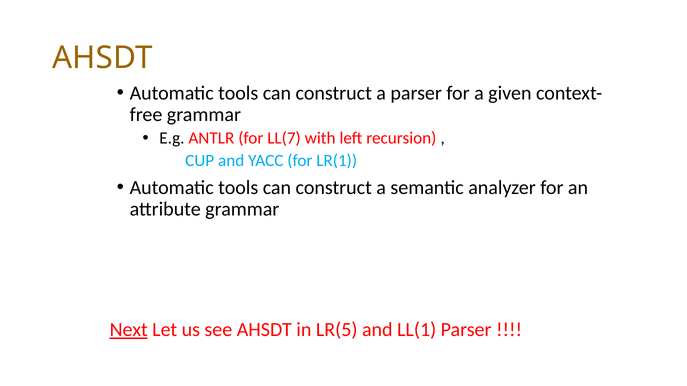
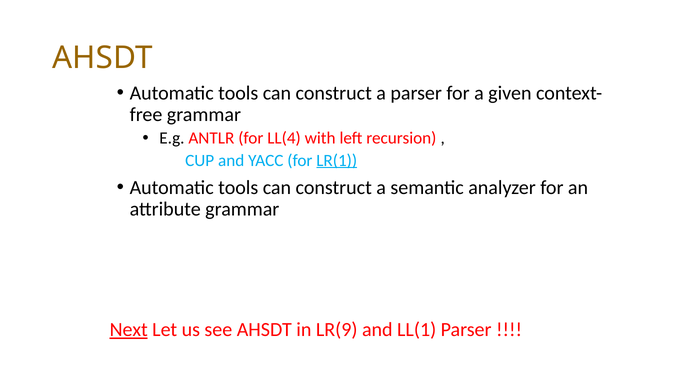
LL(7: LL(7 -> LL(4
LR(1 underline: none -> present
LR(5: LR(5 -> LR(9
